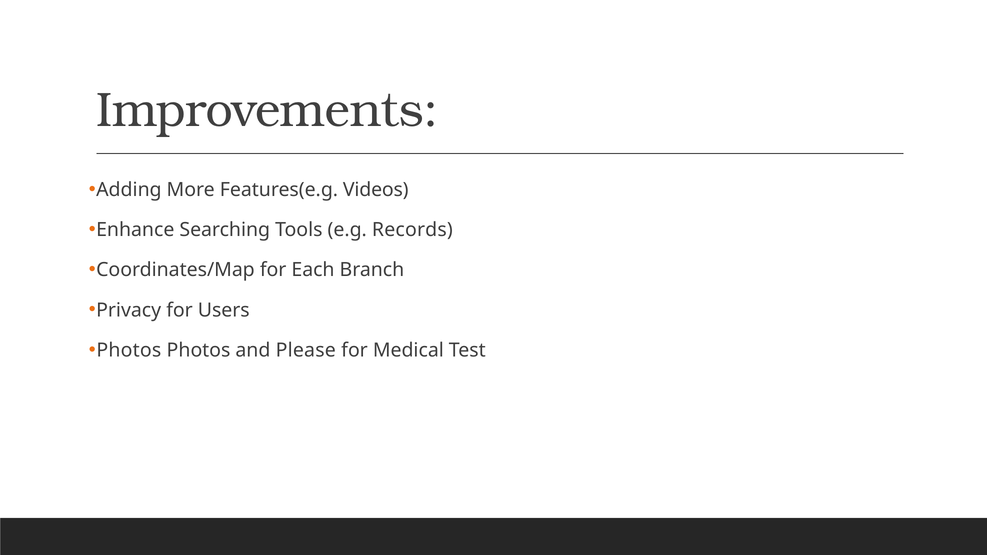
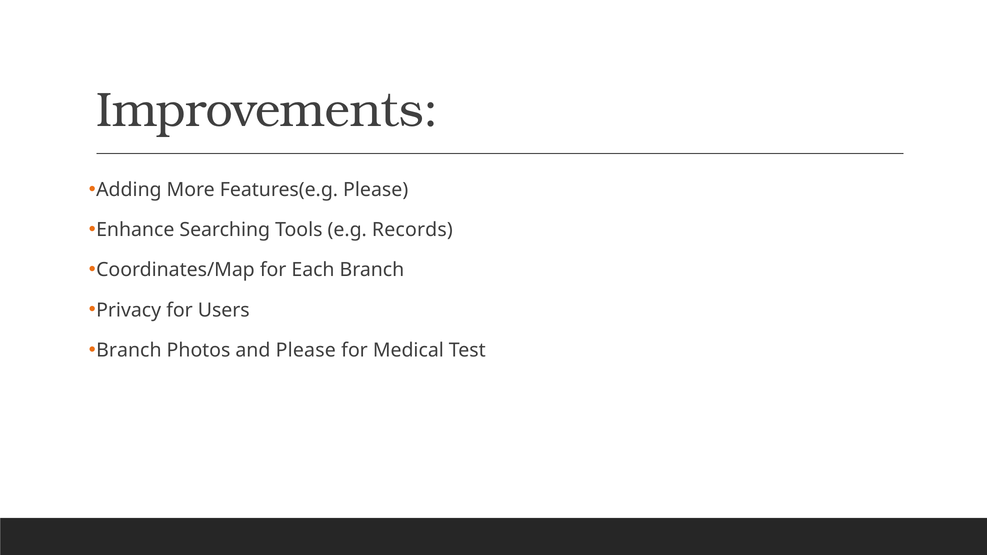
Features(e.g Videos: Videos -> Please
Photos at (129, 350): Photos -> Branch
